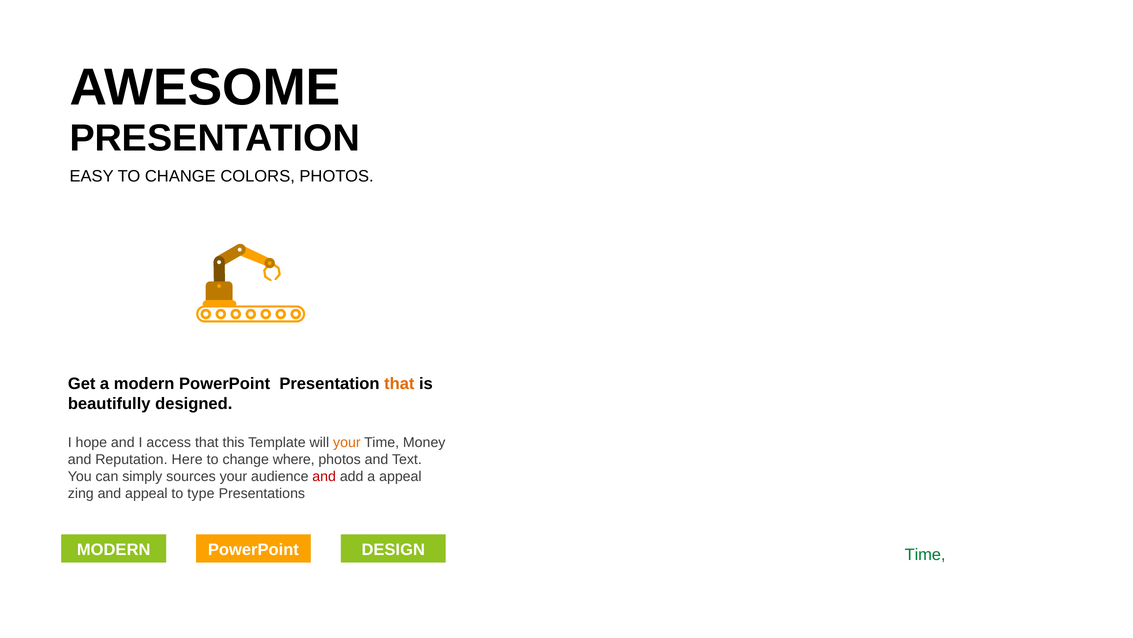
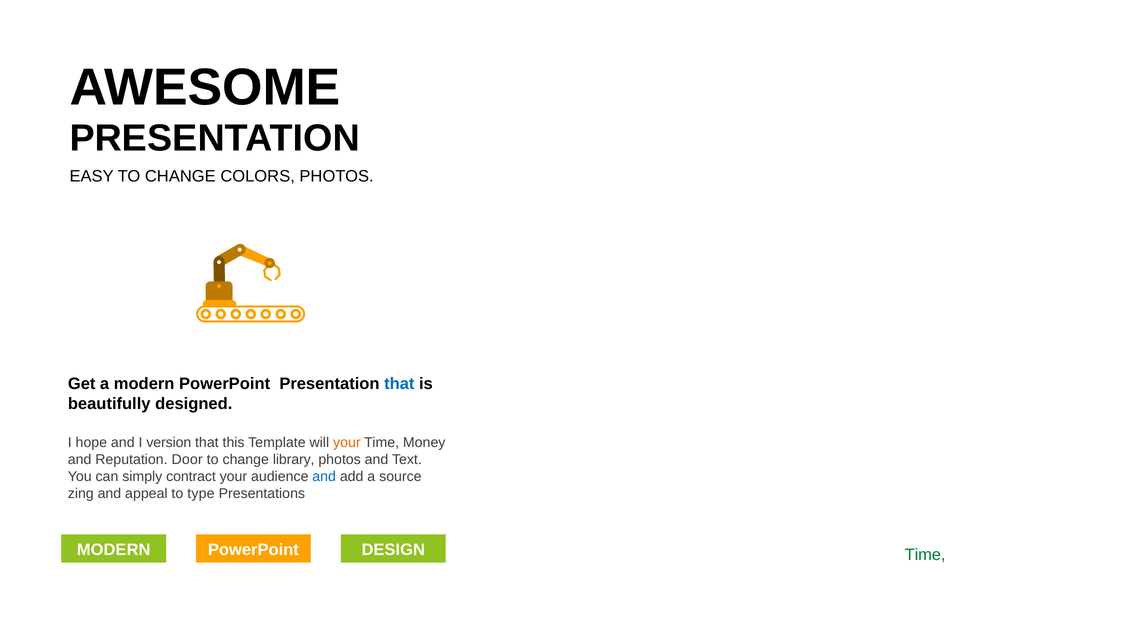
that at (399, 384) colour: orange -> blue
access: access -> version
Here: Here -> Door
where: where -> library
sources: sources -> contract
and at (324, 476) colour: red -> blue
appeal at (400, 476): appeal -> source
